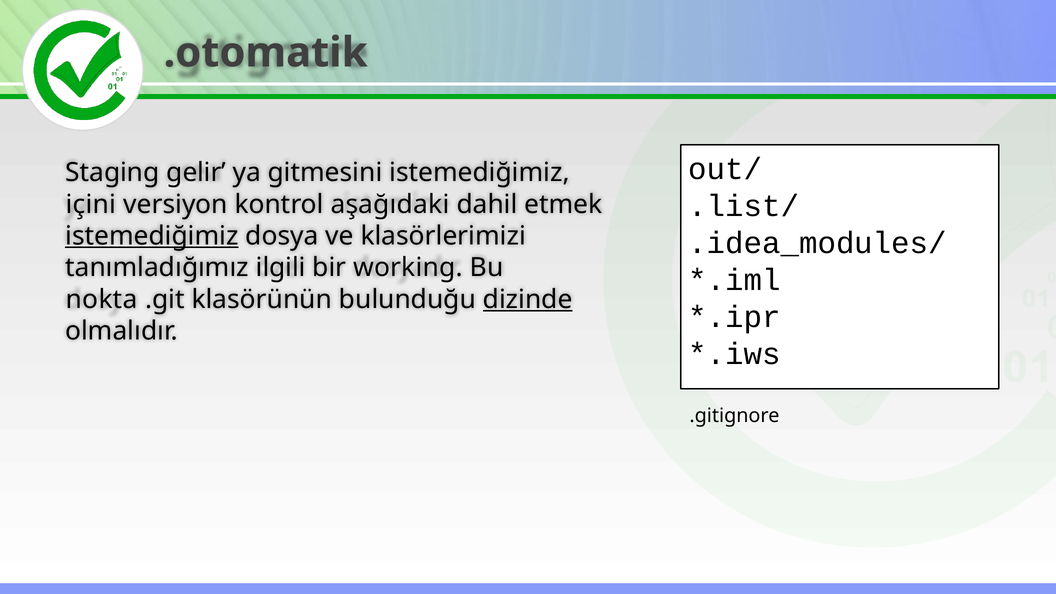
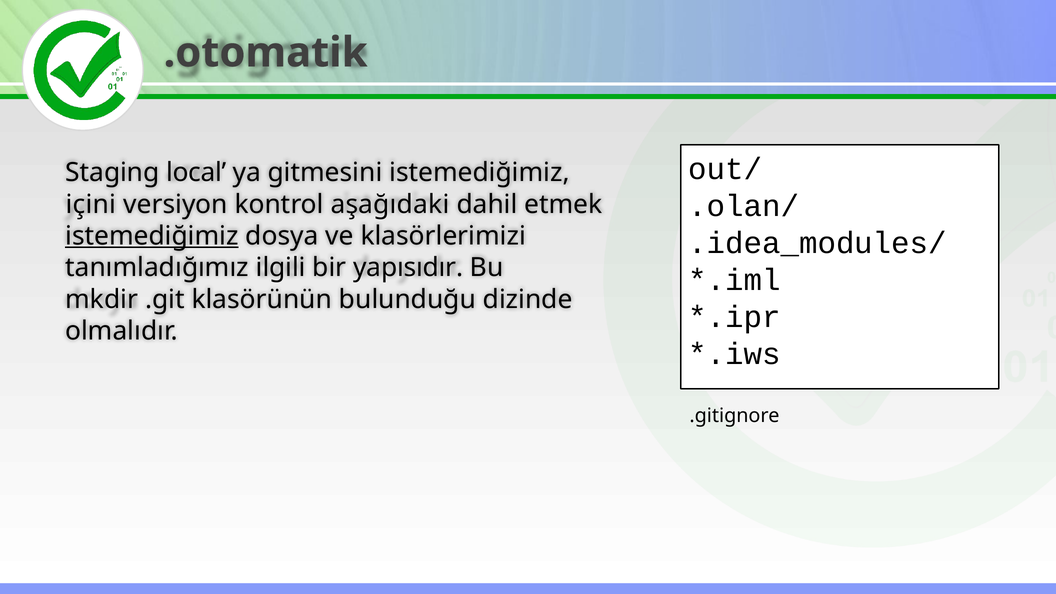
gelir: gelir -> local
.list/: .list/ -> .olan/
working: working -> yapısıdır
nokta: nokta -> mkdir
dizinde underline: present -> none
